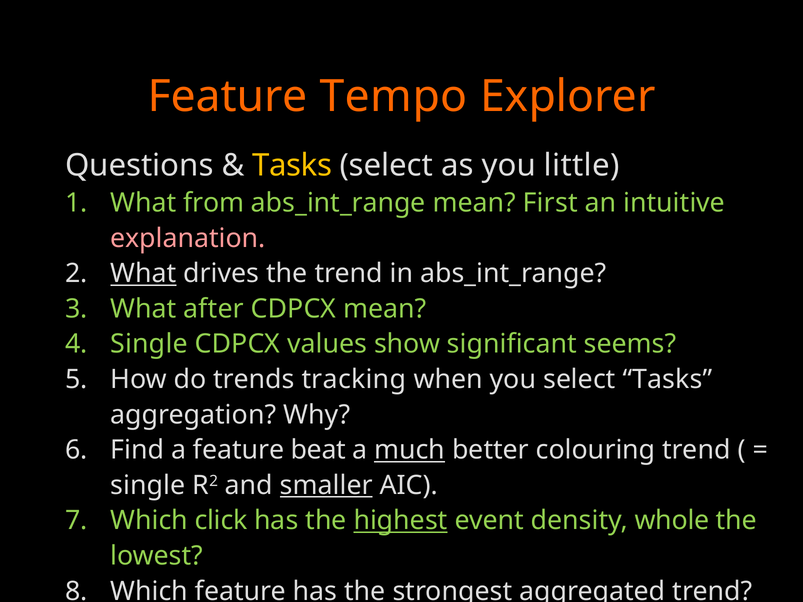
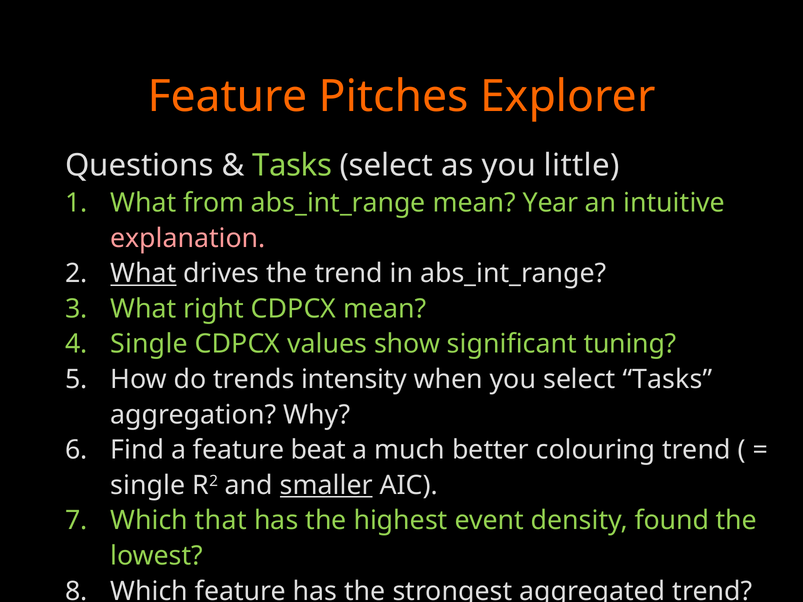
Tempo: Tempo -> Pitches
Tasks at (292, 165) colour: yellow -> light green
First: First -> Year
after: after -> right
seems: seems -> tuning
tracking: tracking -> intensity
much underline: present -> none
click: click -> that
highest underline: present -> none
whole: whole -> found
